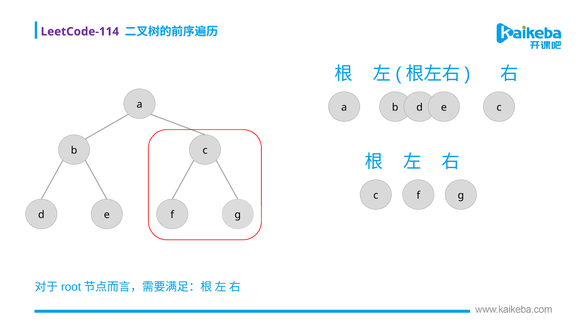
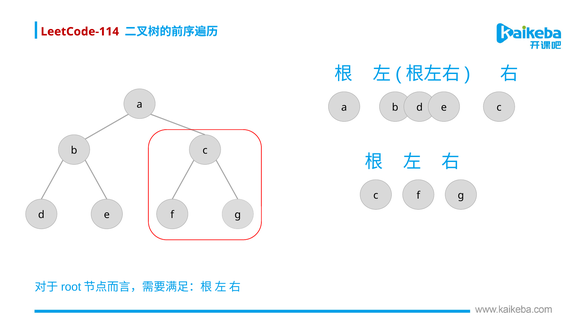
LeetCode-114 colour: purple -> red
